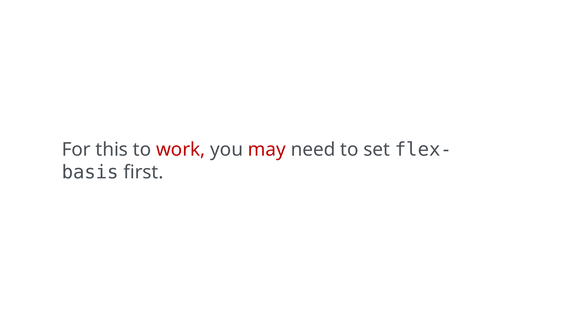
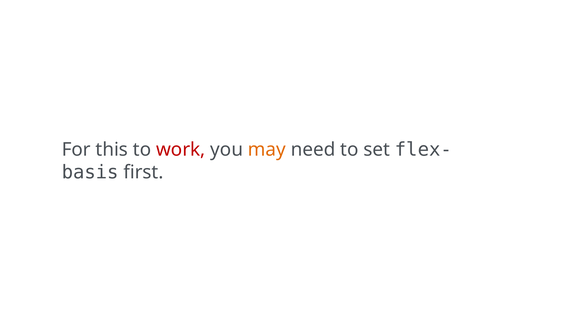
may colour: red -> orange
